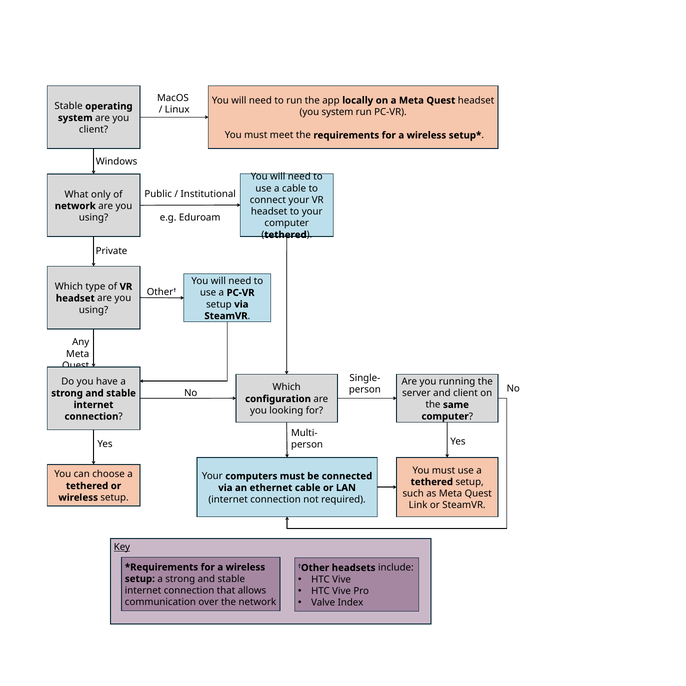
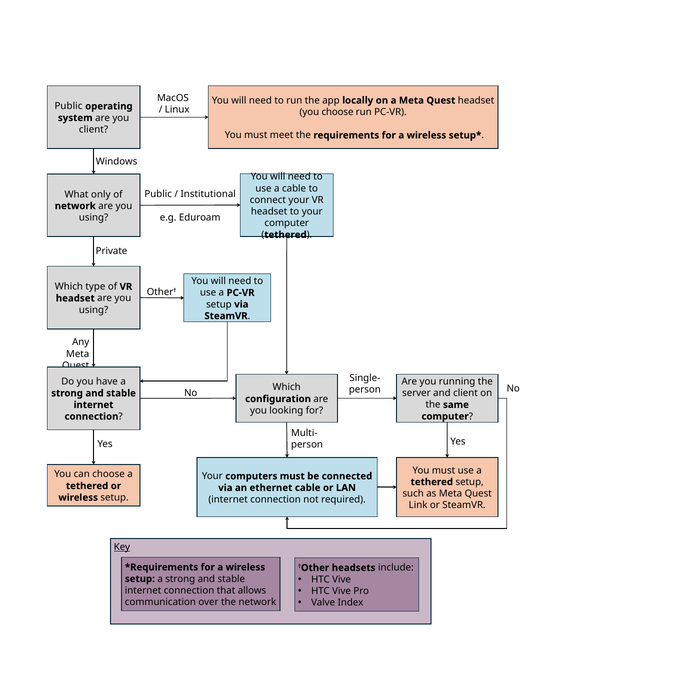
Stable at (69, 106): Stable -> Public
you system: system -> choose
